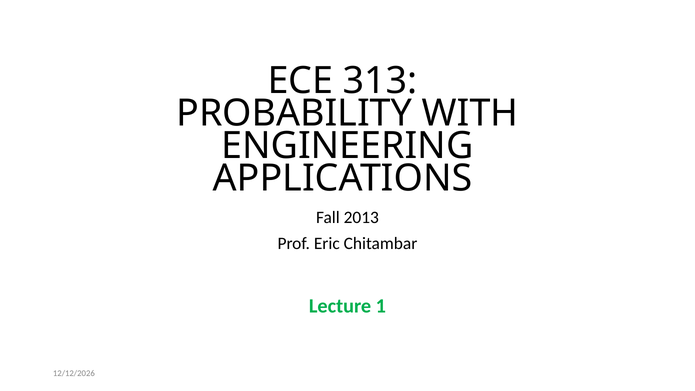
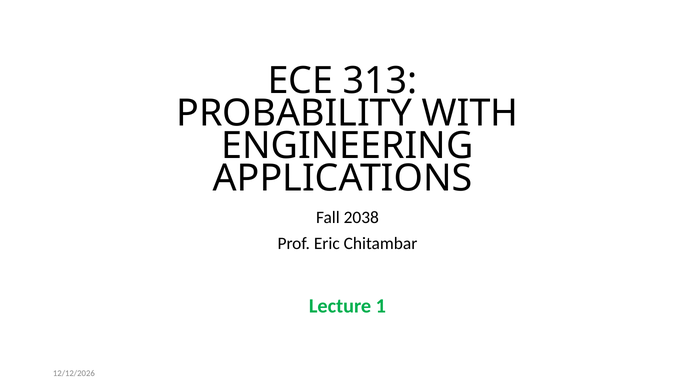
2013: 2013 -> 2038
